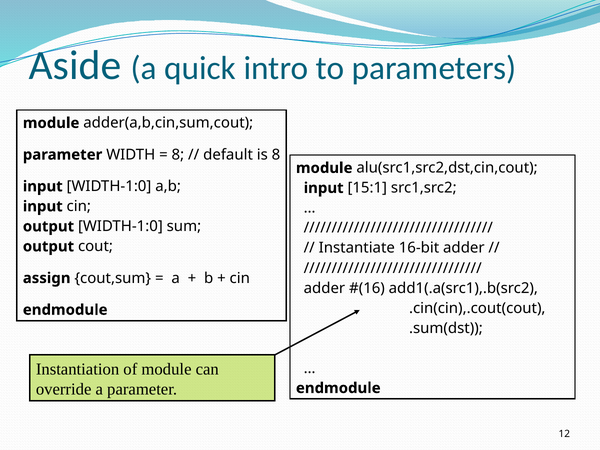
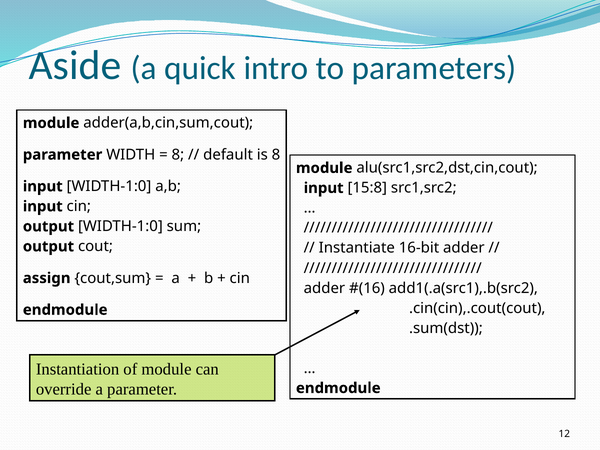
15:1: 15:1 -> 15:8
